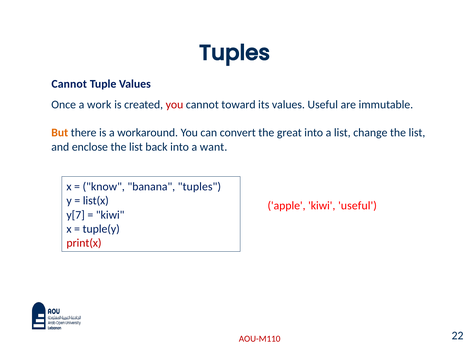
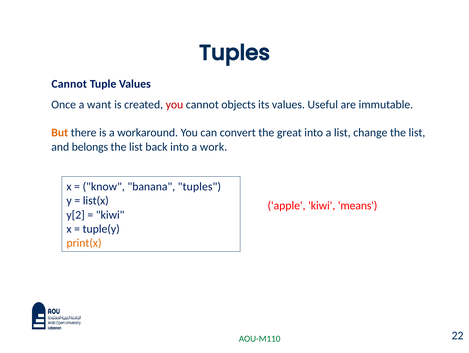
work: work -> want
toward: toward -> objects
enclose: enclose -> belongs
want: want -> work
kiwi useful: useful -> means
y[7: y[7 -> y[2
print(x colour: red -> orange
AOU-M110 colour: red -> green
